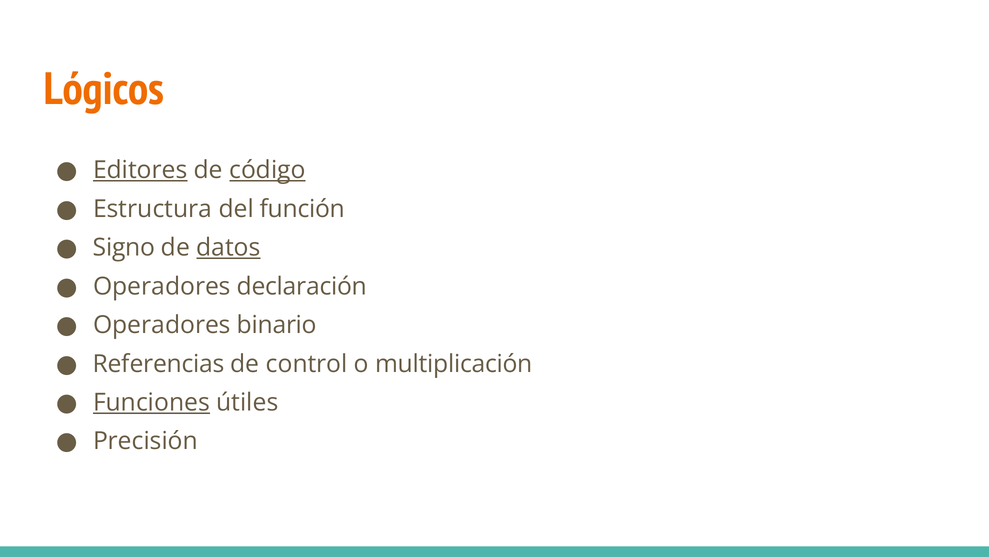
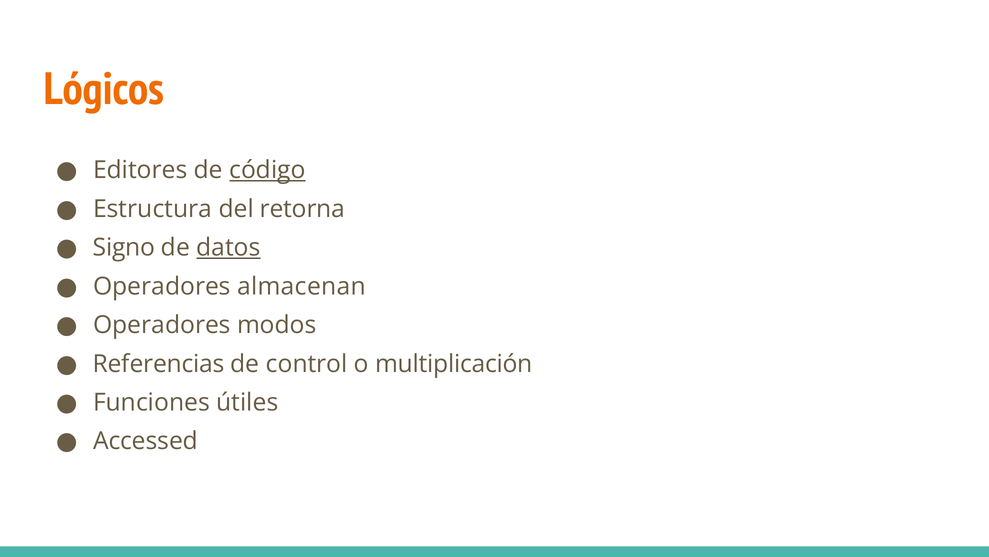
Editores underline: present -> none
función: función -> retorna
declaración: declaración -> almacenan
binario: binario -> modos
Funciones underline: present -> none
Precisión: Precisión -> Accessed
